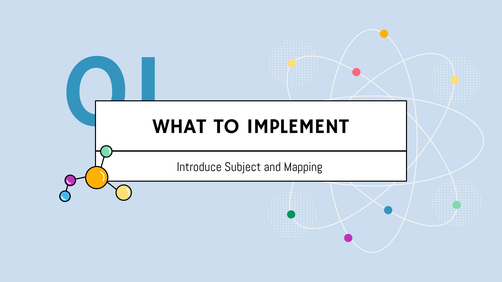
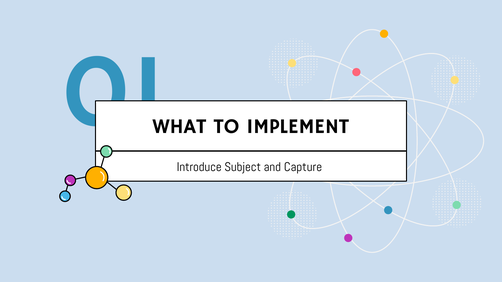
Mapping: Mapping -> Capture
